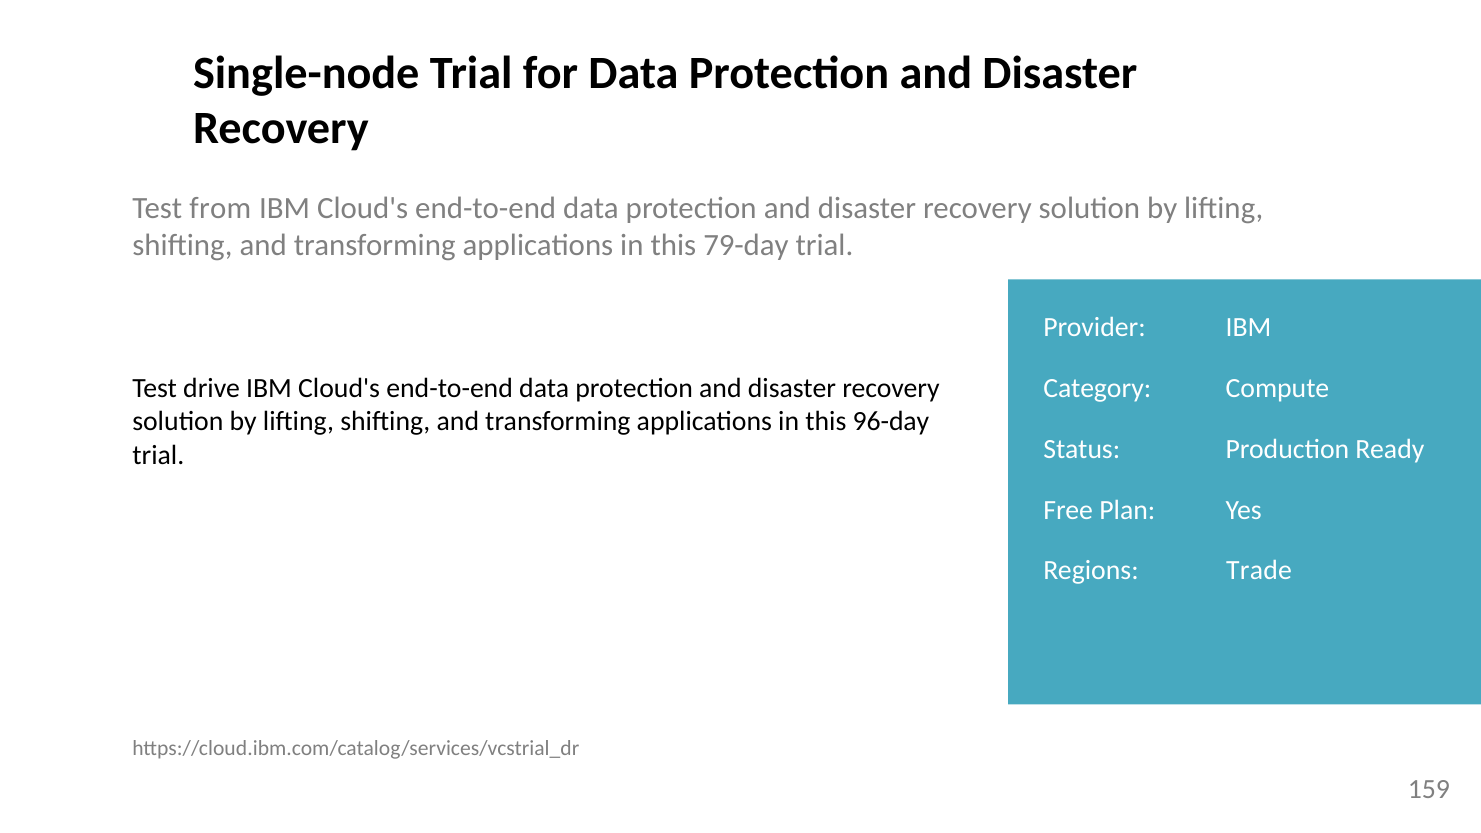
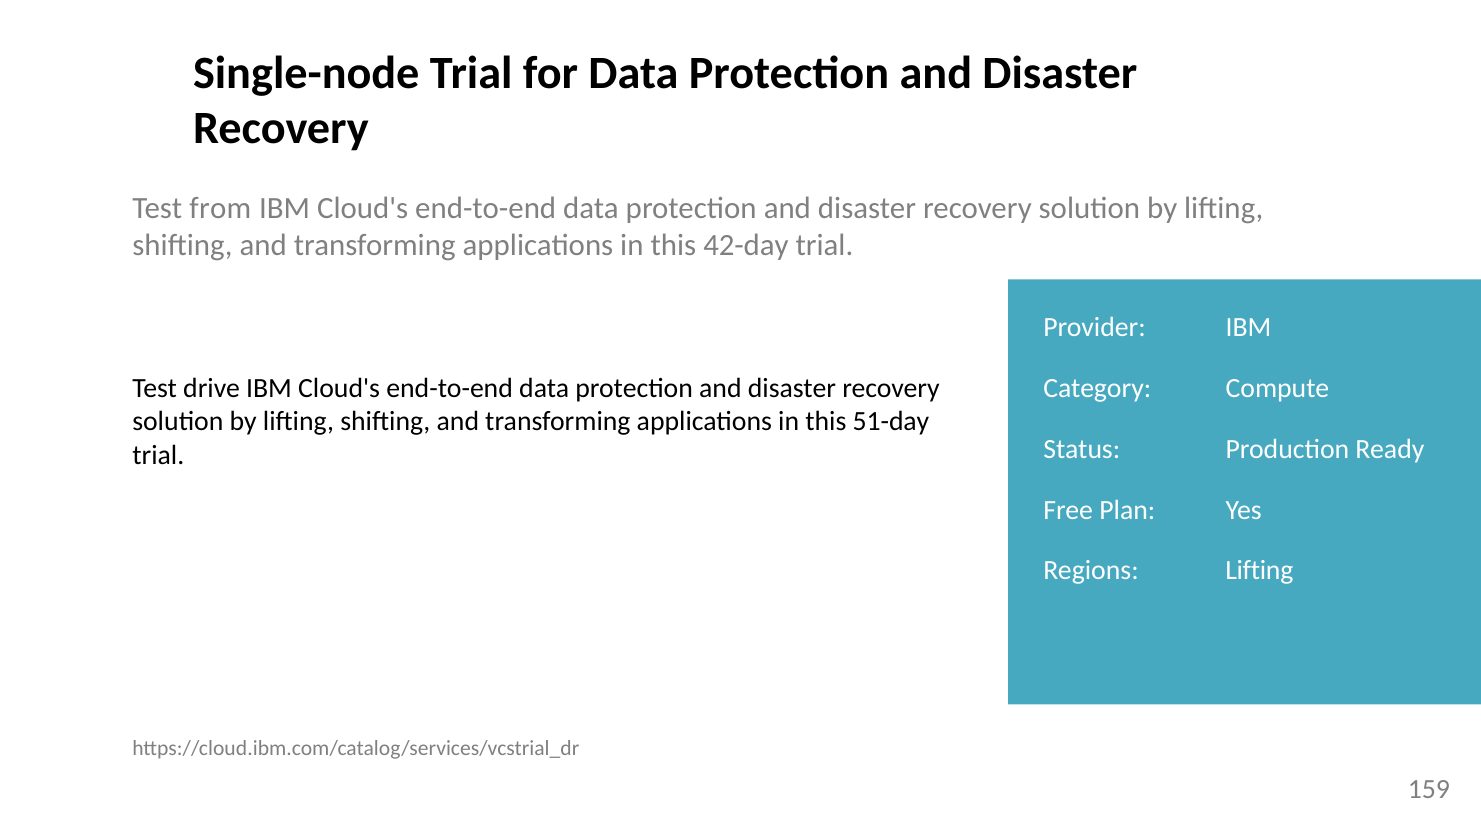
79-day: 79-day -> 42-day
96-day: 96-day -> 51-day
Regions Trade: Trade -> Lifting
